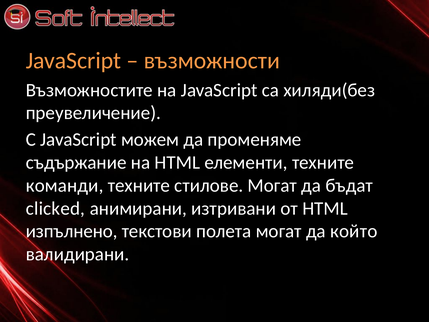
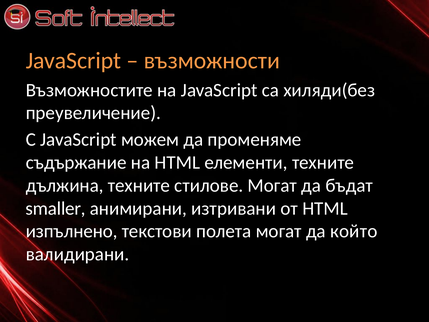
команди: команди -> дължина
clicked: clicked -> smaller
